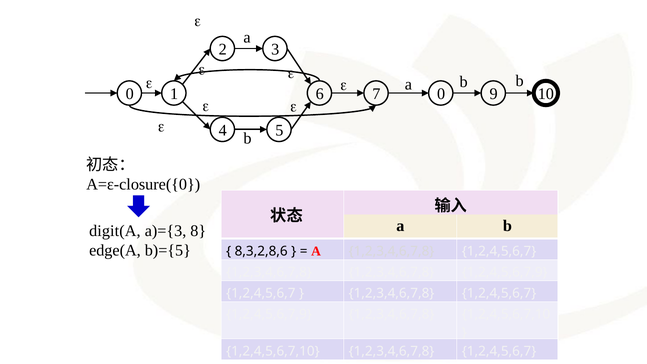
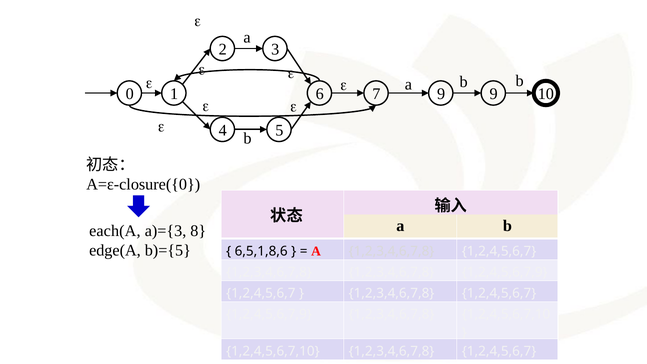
7 0: 0 -> 9
digit(A: digit(A -> each(A
8,3,2,8,6: 8,3,2,8,6 -> 6,5,1,8,6
